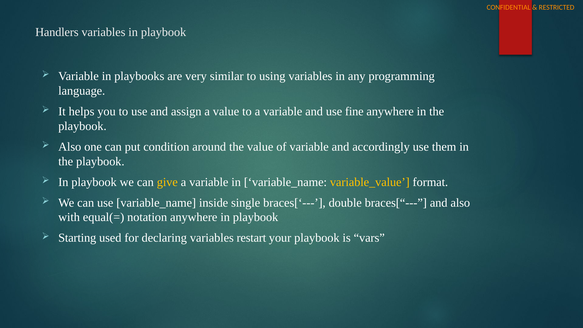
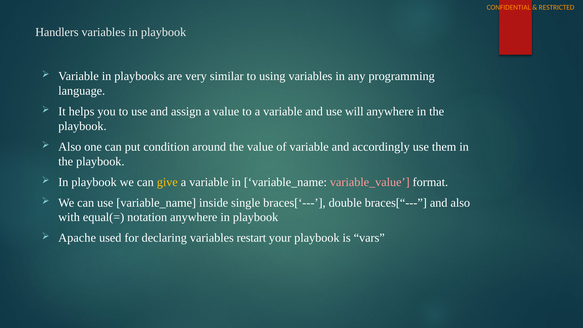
fine: fine -> will
variable_value colour: yellow -> pink
Starting: Starting -> Apache
